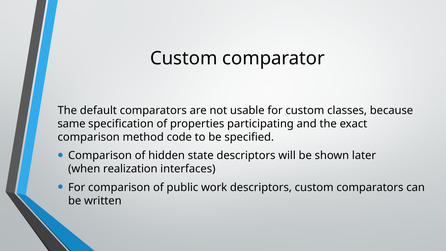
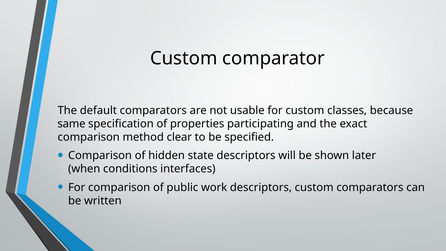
code: code -> clear
realization: realization -> conditions
